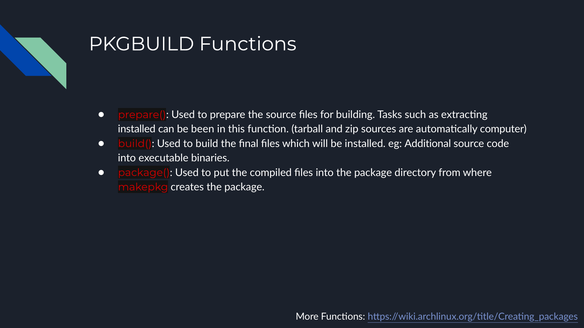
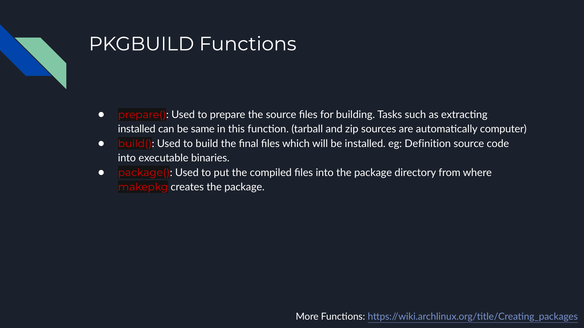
been: been -> same
Additional: Additional -> Definition
